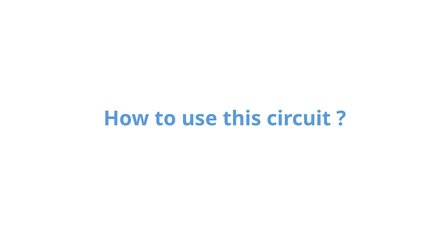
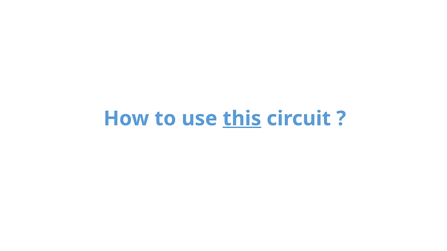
this underline: none -> present
